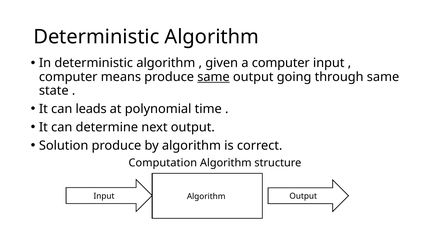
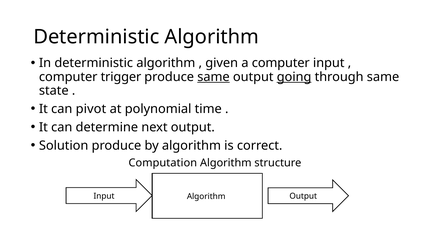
means: means -> trigger
going underline: none -> present
leads: leads -> pivot
